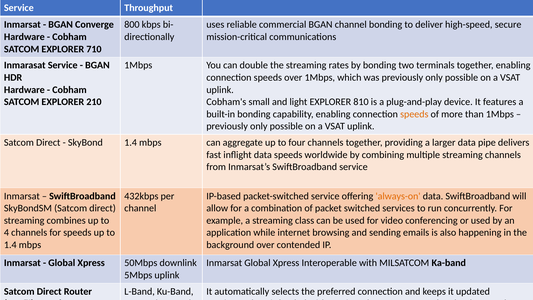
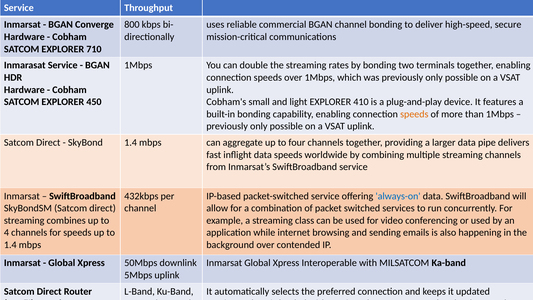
210: 210 -> 450
810: 810 -> 410
always-on colour: orange -> blue
